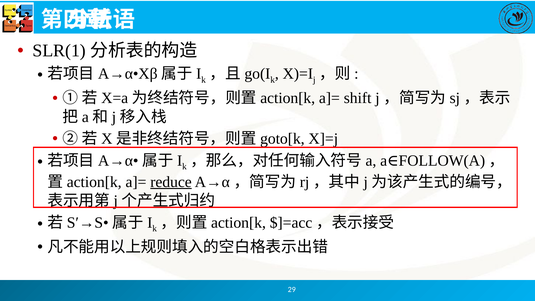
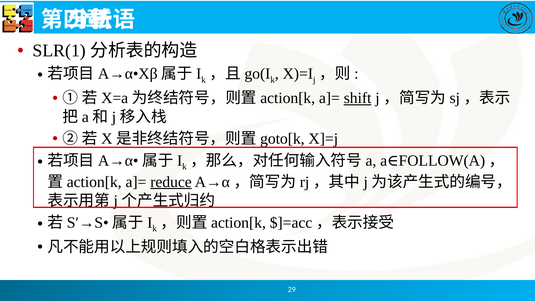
shift underline: none -> present
